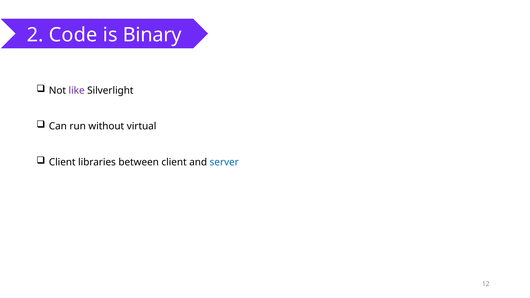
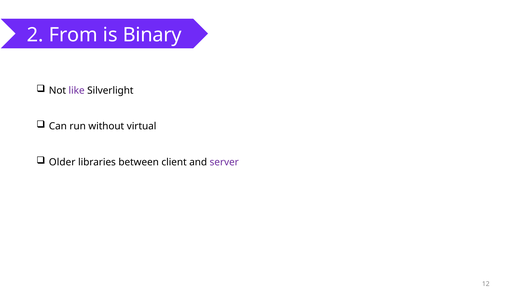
Code: Code -> From
Client at (62, 162): Client -> Older
server colour: blue -> purple
